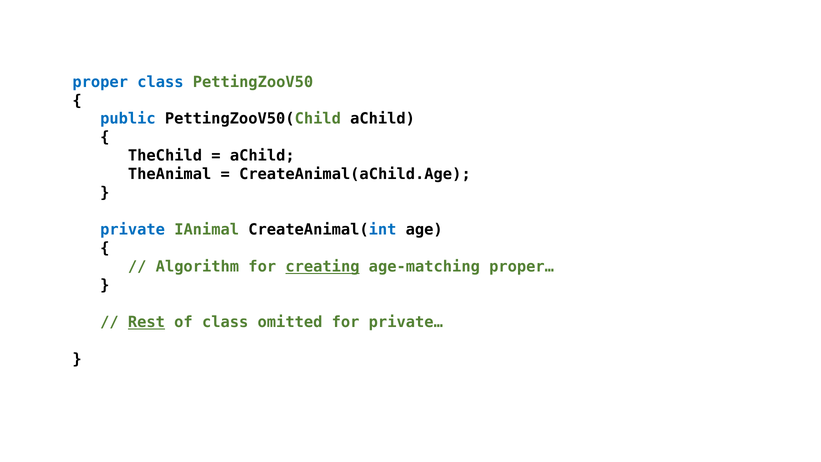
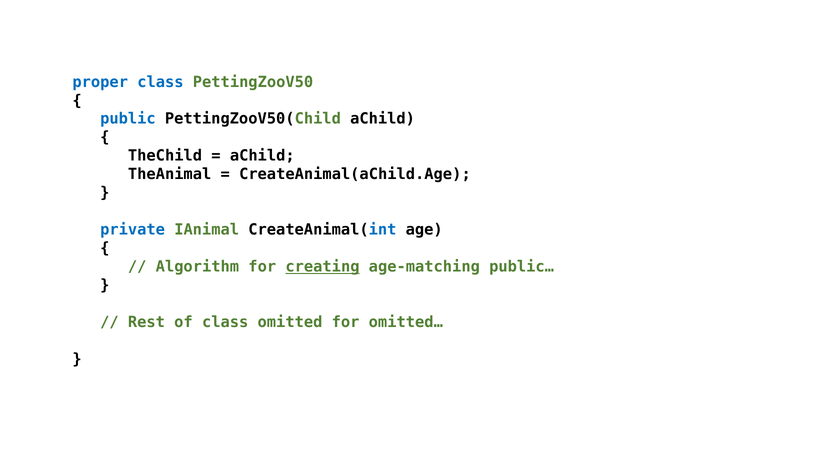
proper…: proper… -> public…
Rest underline: present -> none
private…: private… -> omitted…
